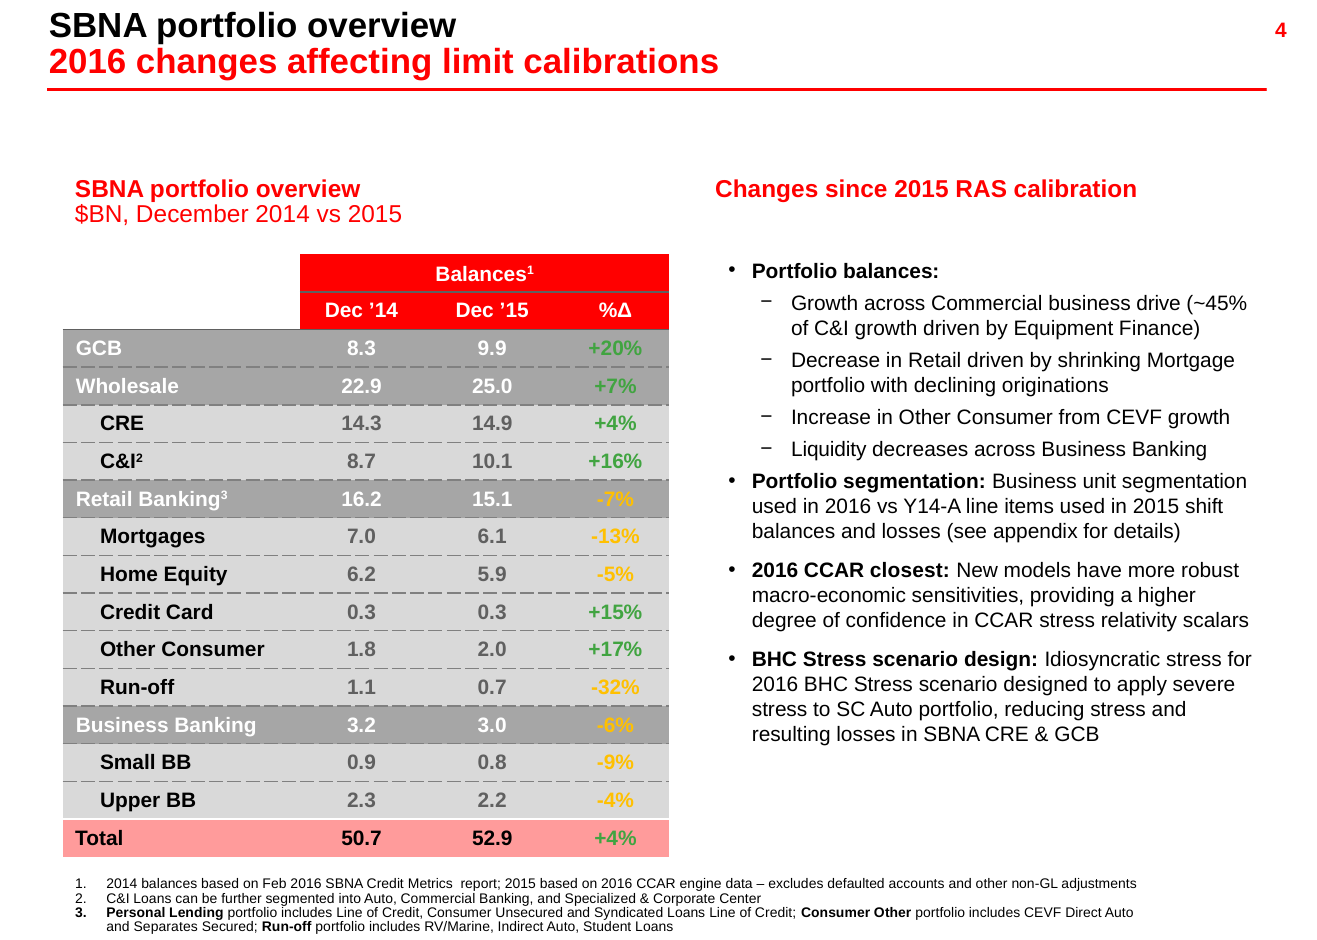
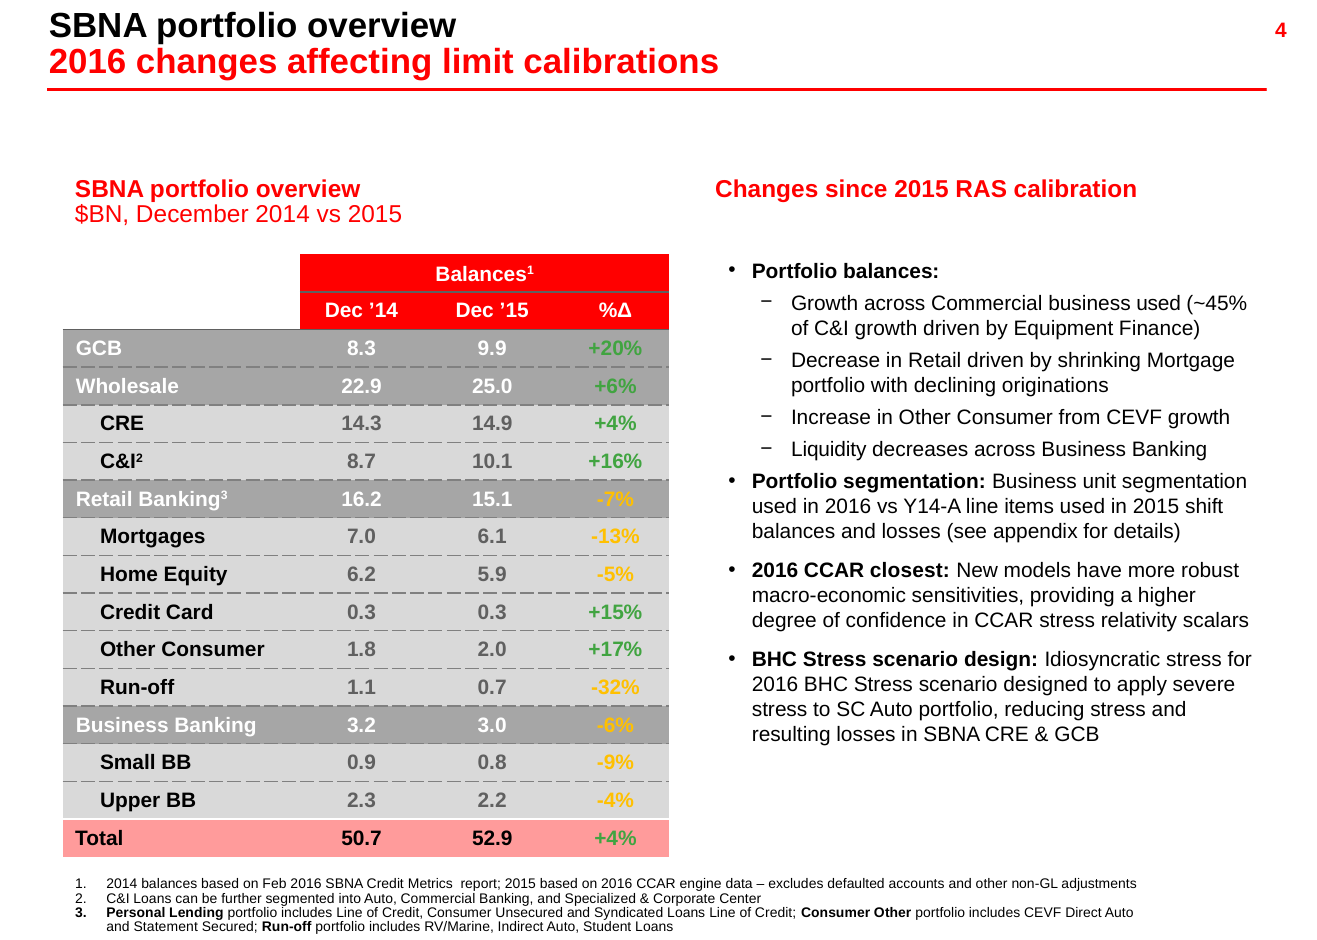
business drive: drive -> used
+7%: +7% -> +6%
Separates: Separates -> Statement
